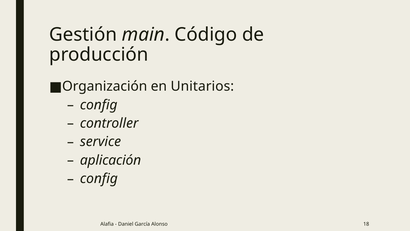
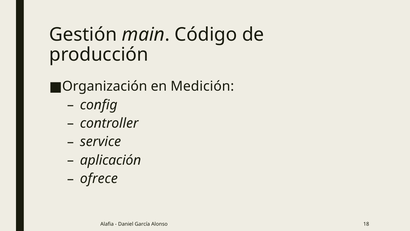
Unitarios: Unitarios -> Medición
config at (99, 178): config -> ofrece
